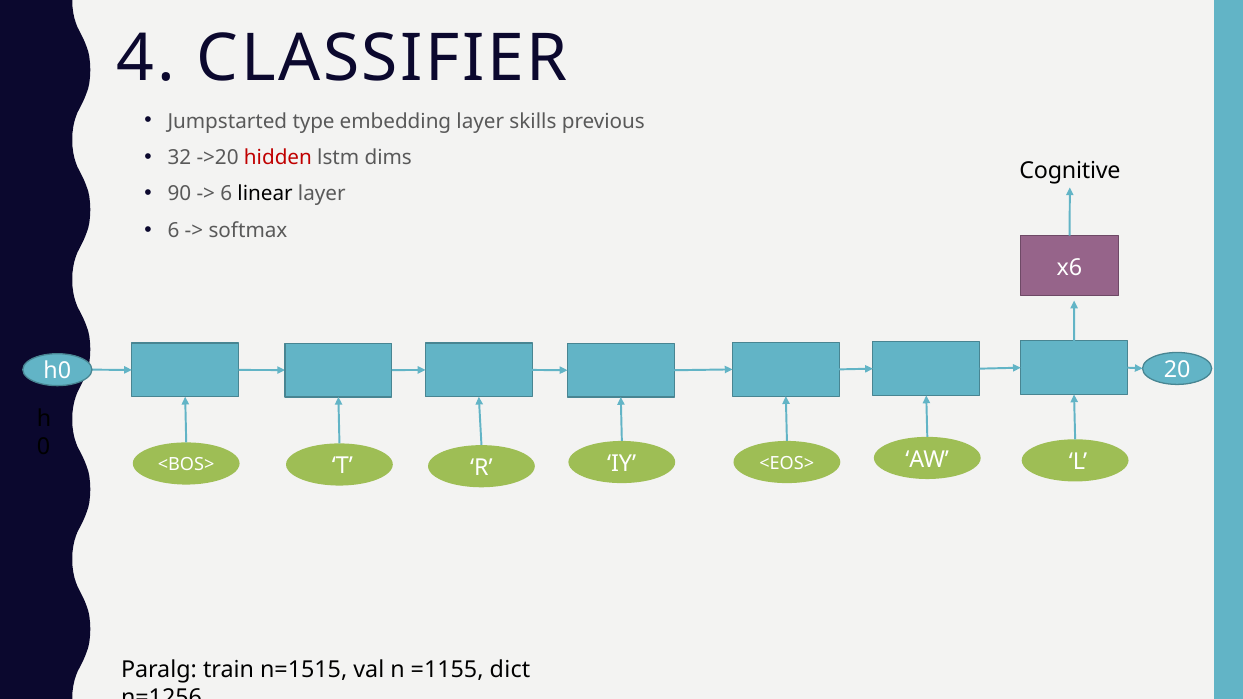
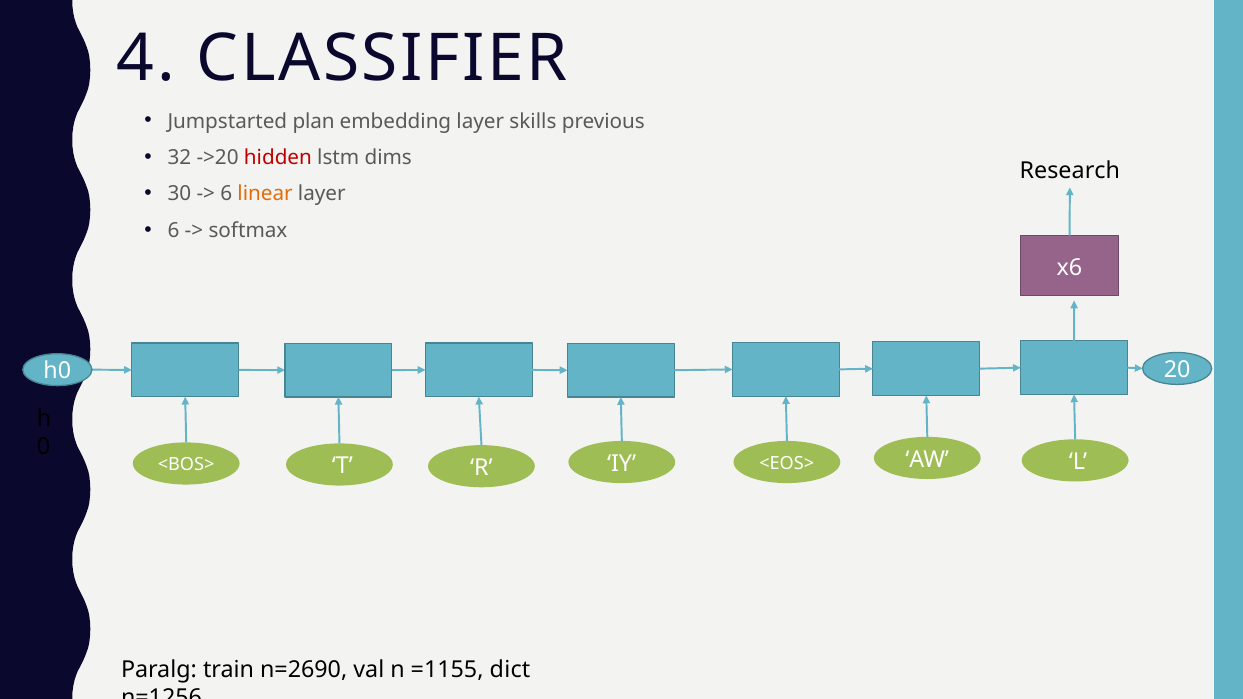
type: type -> plan
Cognitive: Cognitive -> Research
90: 90 -> 30
linear colour: black -> orange
n=1515: n=1515 -> n=2690
